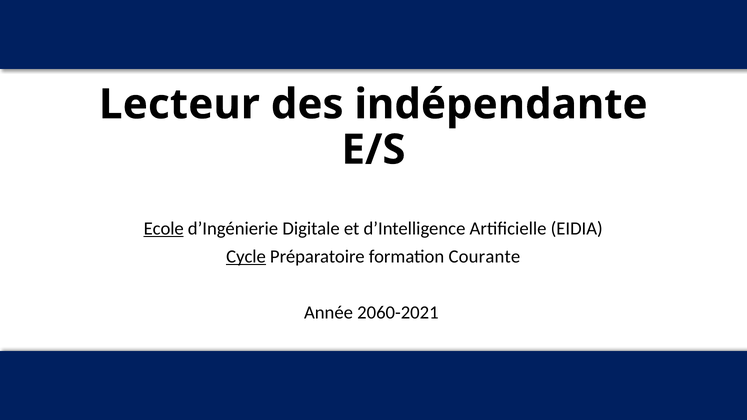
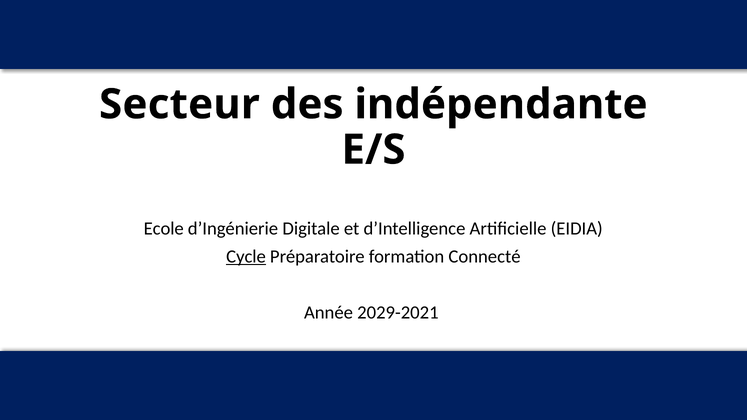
Lecteur: Lecteur -> Secteur
Ecole underline: present -> none
Courante: Courante -> Connecté
2060-2021: 2060-2021 -> 2029-2021
